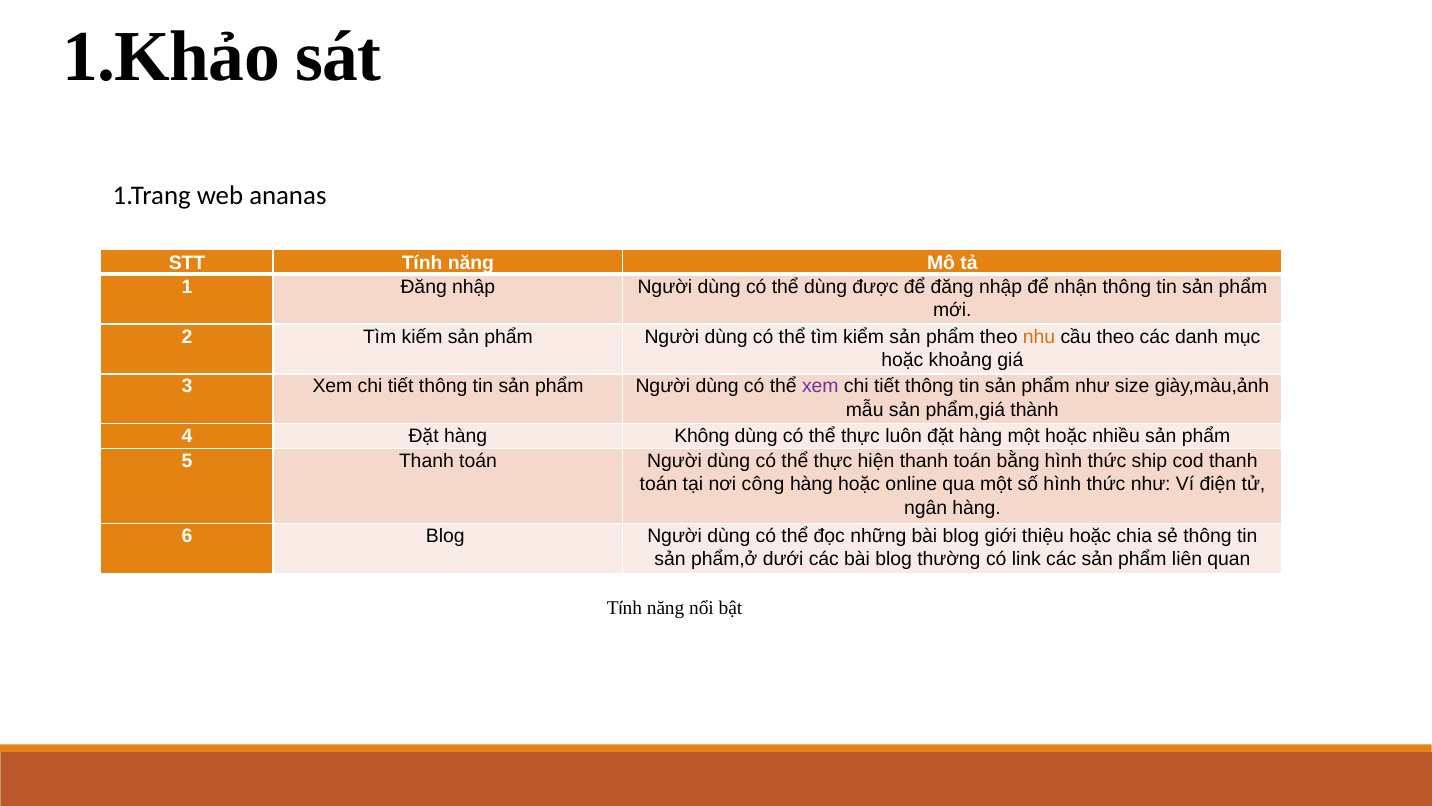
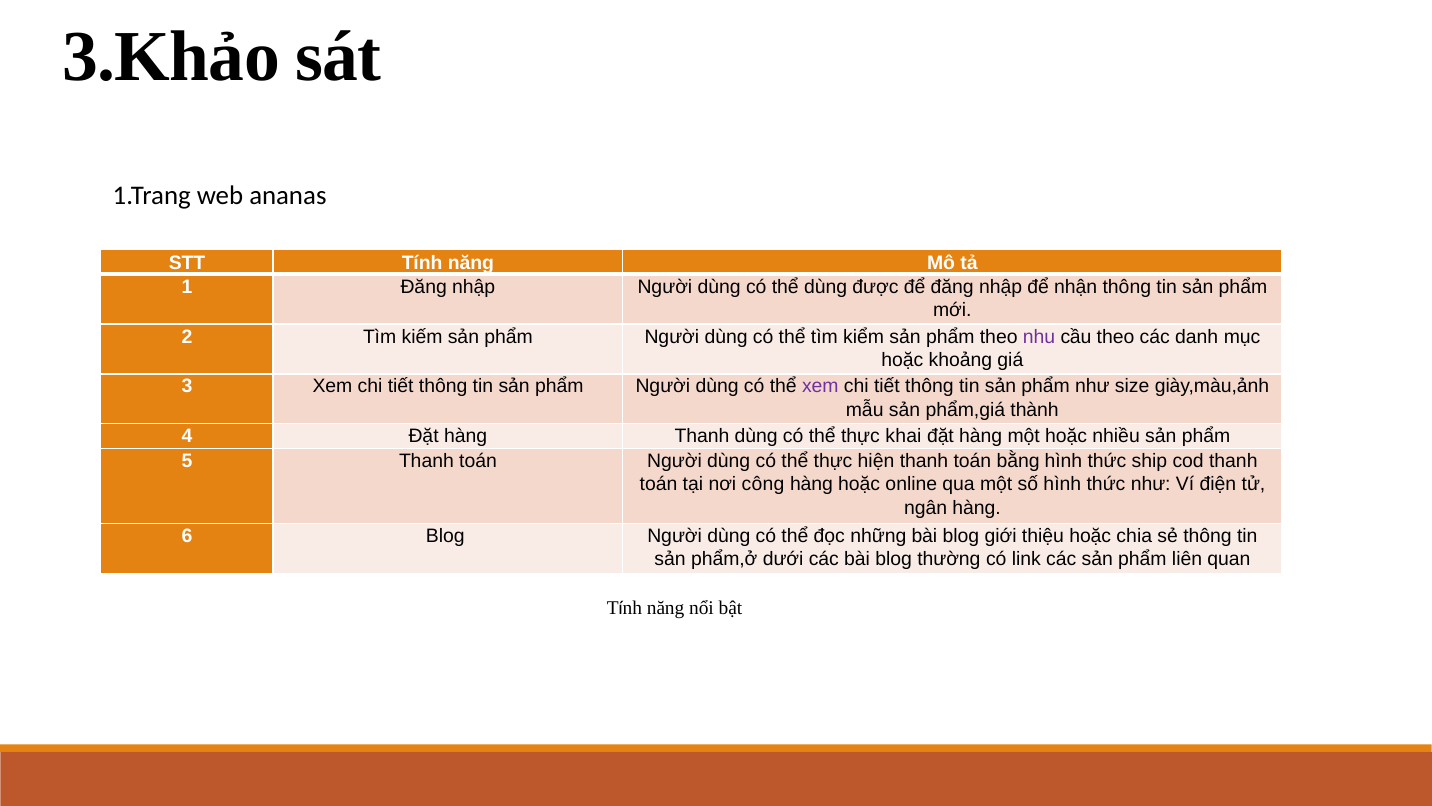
1.Khảo: 1.Khảo -> 3.Khảo
nhu colour: orange -> purple
Không at (702, 436): Không -> Thanh
luôn: luôn -> khai
